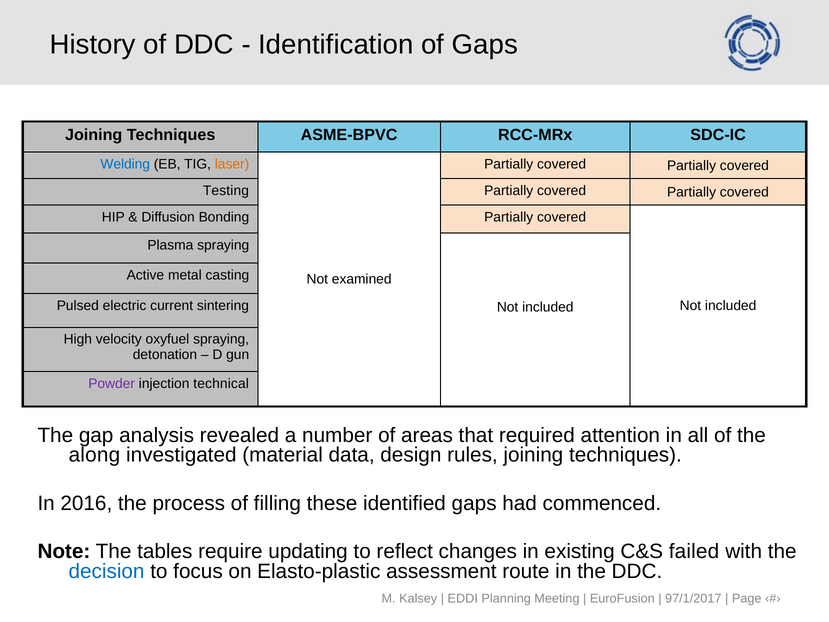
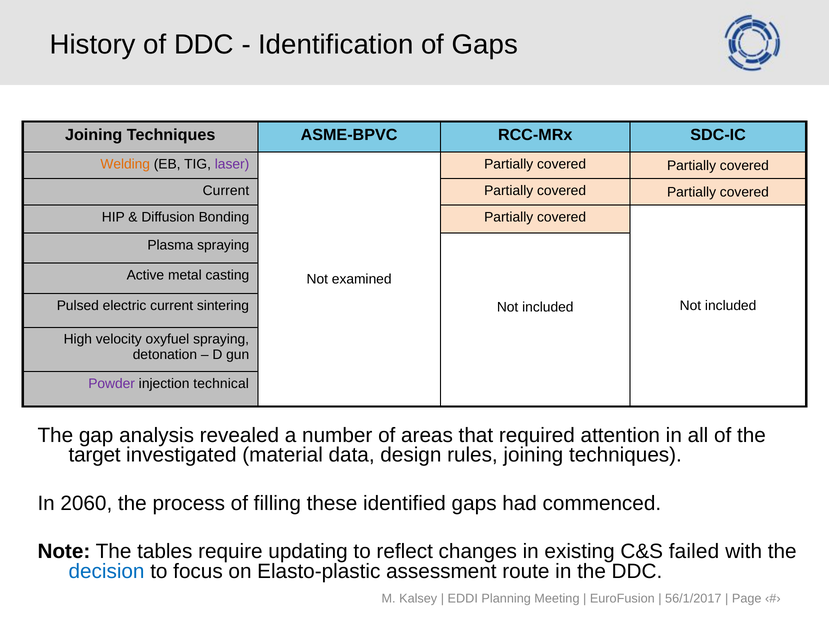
Welding colour: blue -> orange
laser colour: orange -> purple
Testing at (226, 191): Testing -> Current
along: along -> target
2016: 2016 -> 2060
97/1/2017: 97/1/2017 -> 56/1/2017
